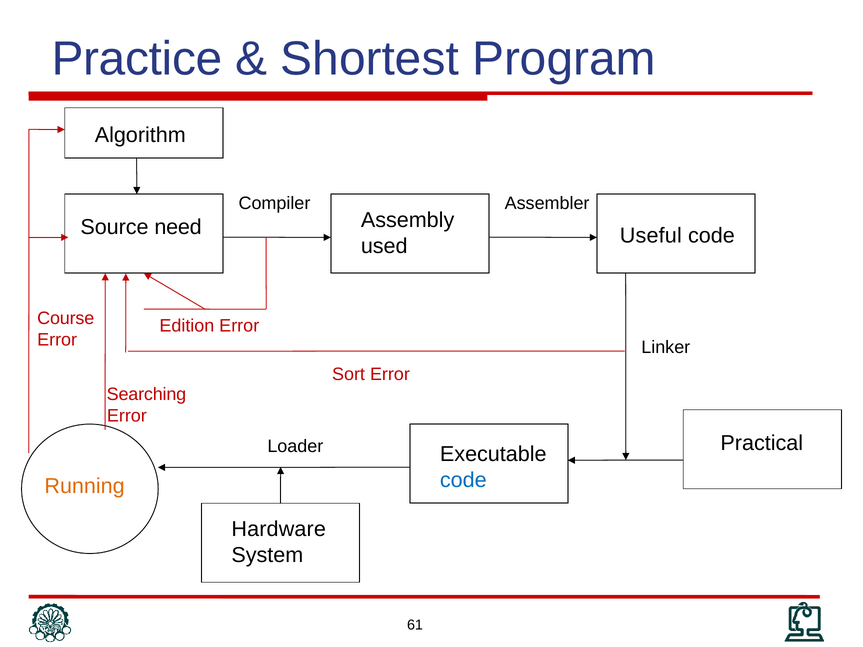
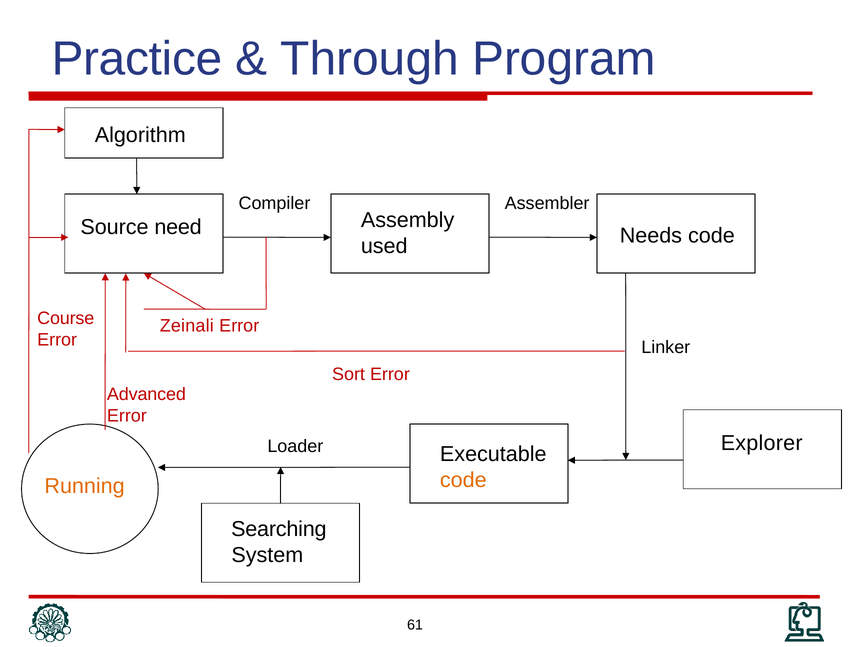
Shortest: Shortest -> Through
Useful: Useful -> Needs
Edition: Edition -> Zeinali
Searching: Searching -> Advanced
Practical: Practical -> Explorer
code at (463, 480) colour: blue -> orange
Hardware: Hardware -> Searching
